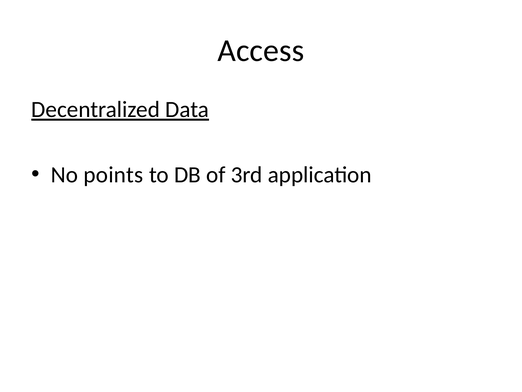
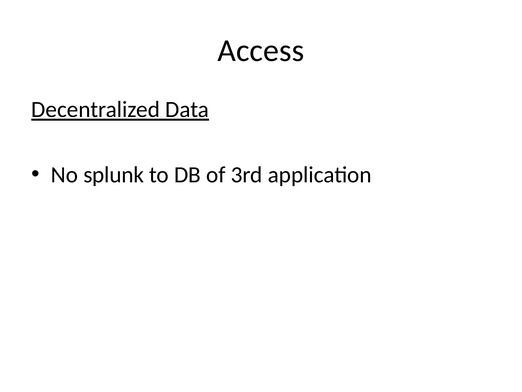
points: points -> splunk
